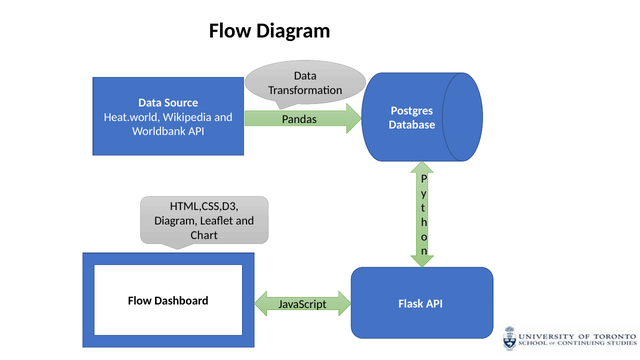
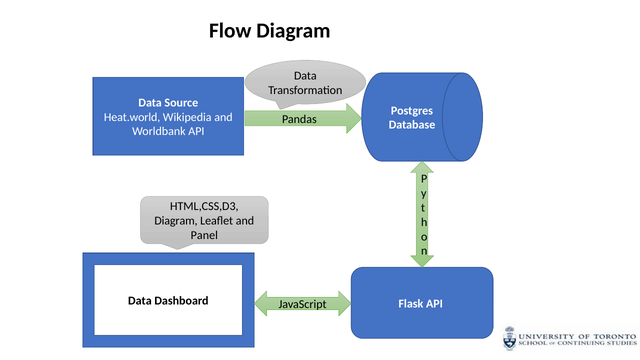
Chart: Chart -> Panel
Flow at (140, 301): Flow -> Data
